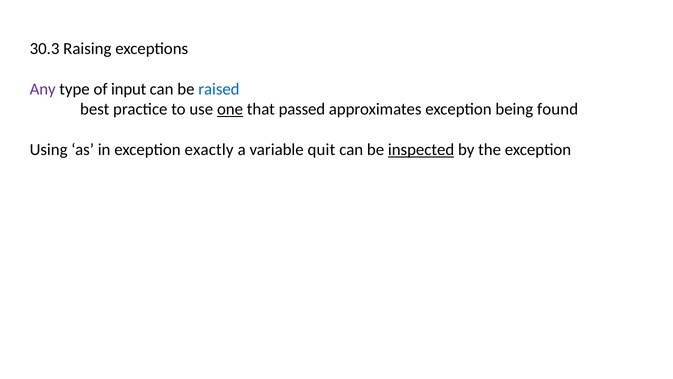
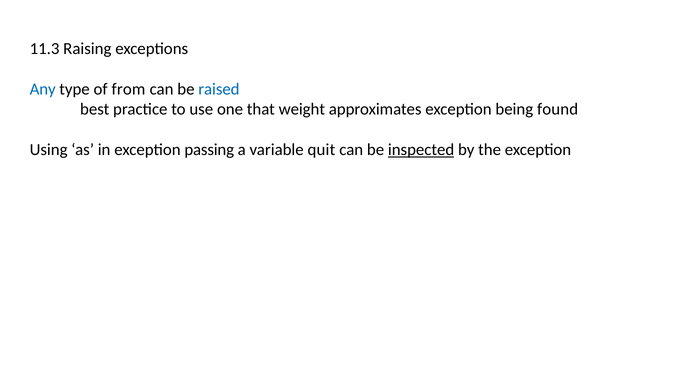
30.3: 30.3 -> 11.3
Any colour: purple -> blue
input: input -> from
one underline: present -> none
passed: passed -> weight
exactly: exactly -> passing
